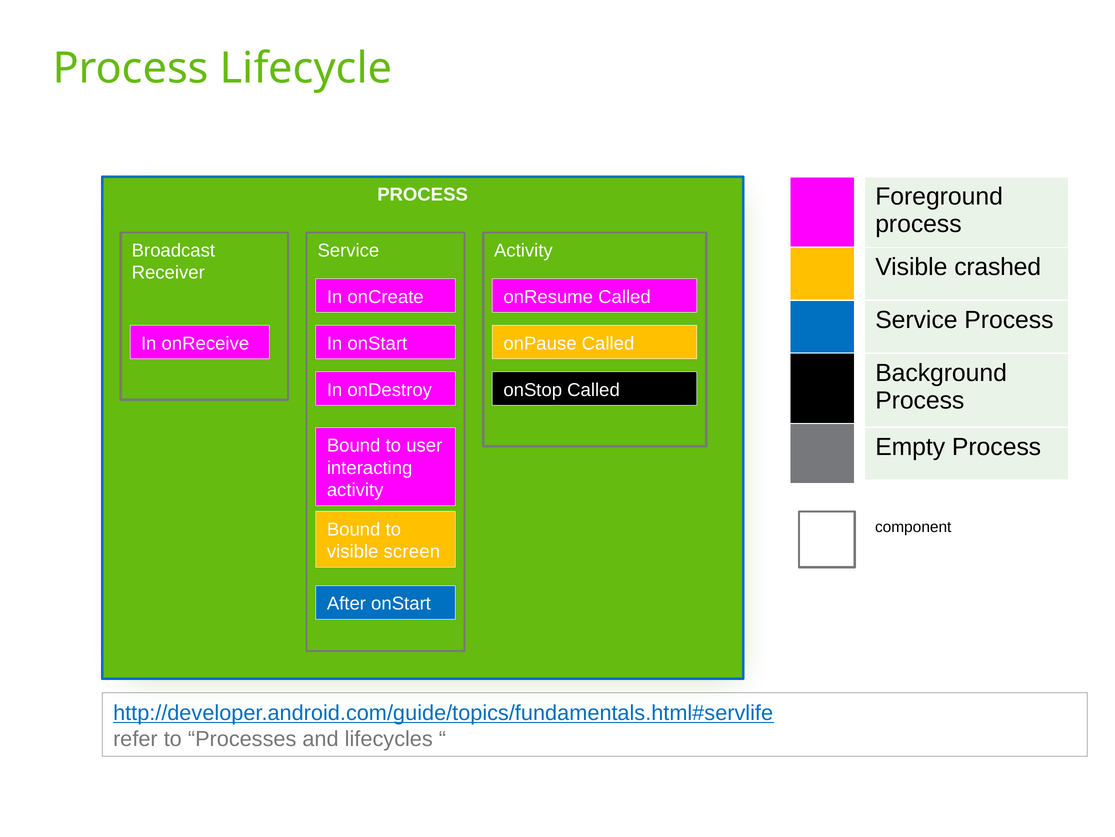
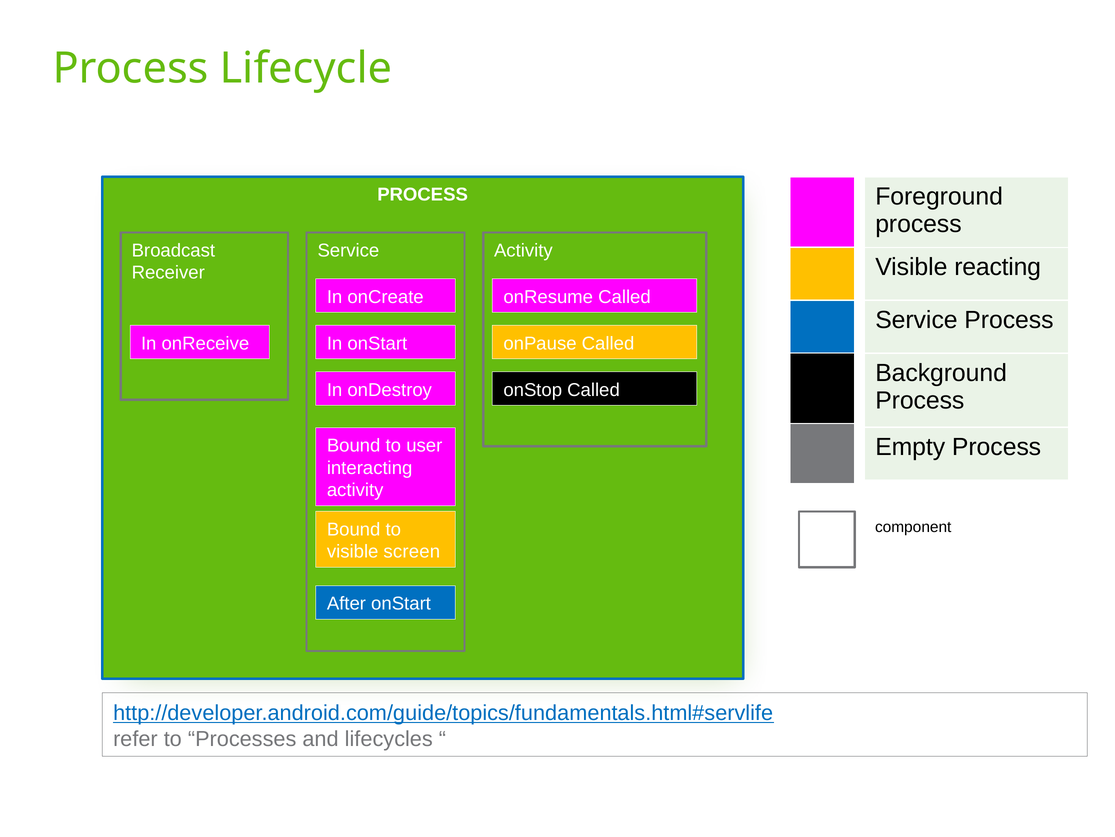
crashed: crashed -> reacting
